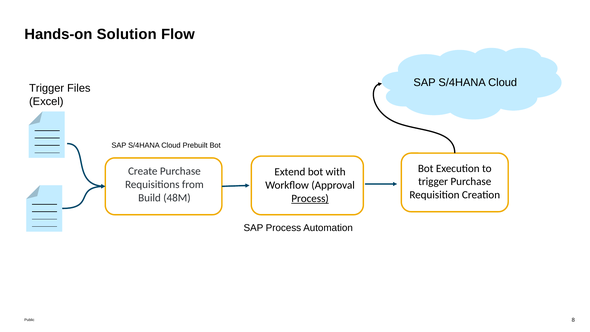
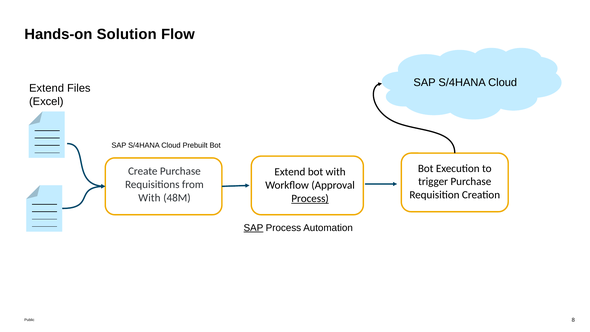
Trigger at (47, 88): Trigger -> Extend
Build at (149, 198): Build -> With
SAP at (253, 228) underline: none -> present
